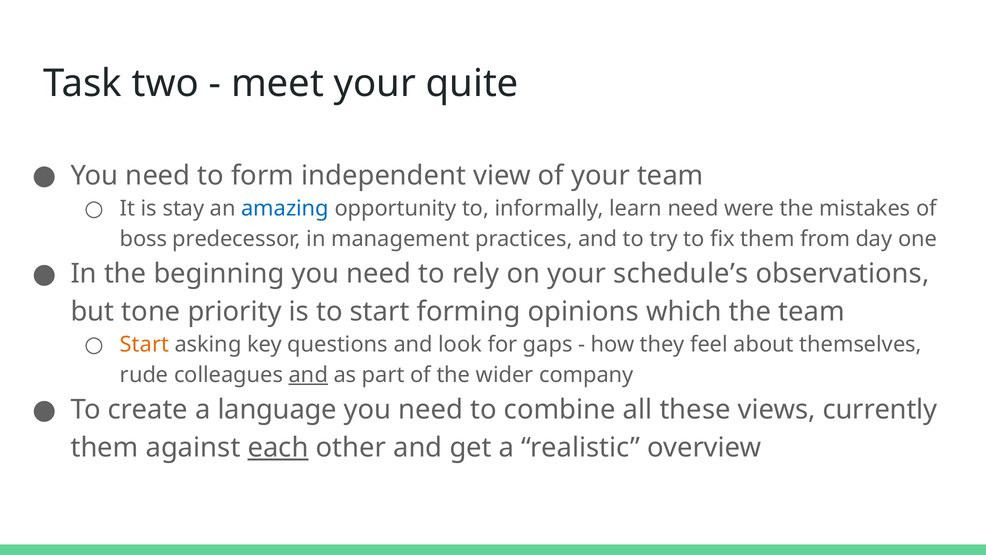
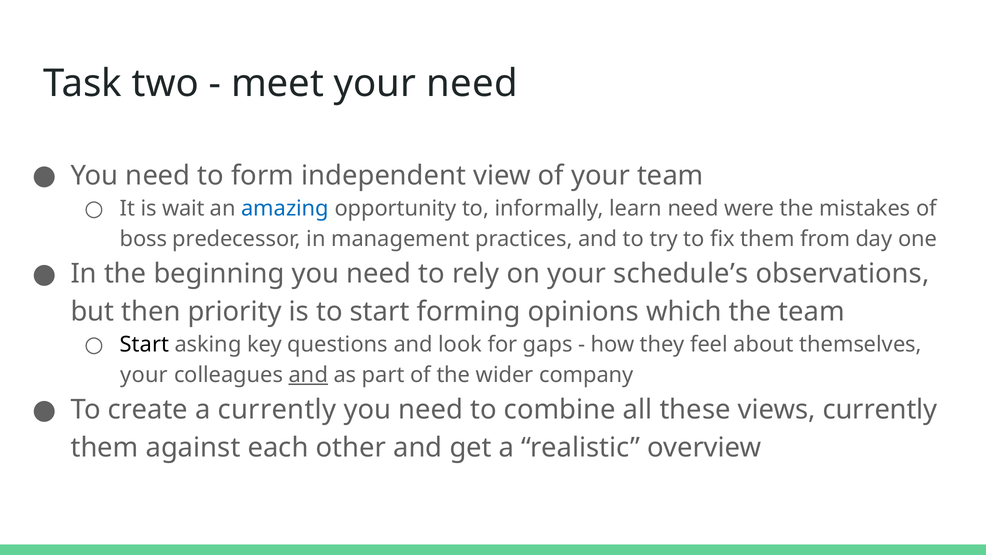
your quite: quite -> need
stay: stay -> wait
tone: tone -> then
Start at (144, 345) colour: orange -> black
rude at (144, 375): rude -> your
a language: language -> currently
each underline: present -> none
